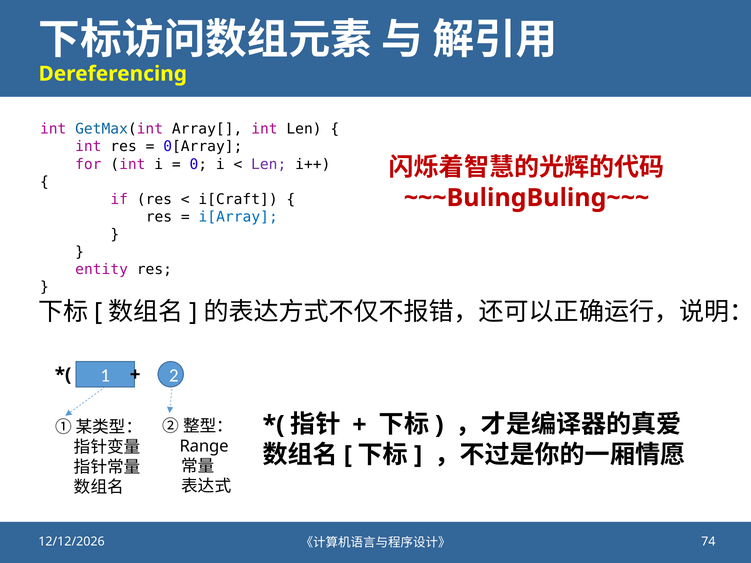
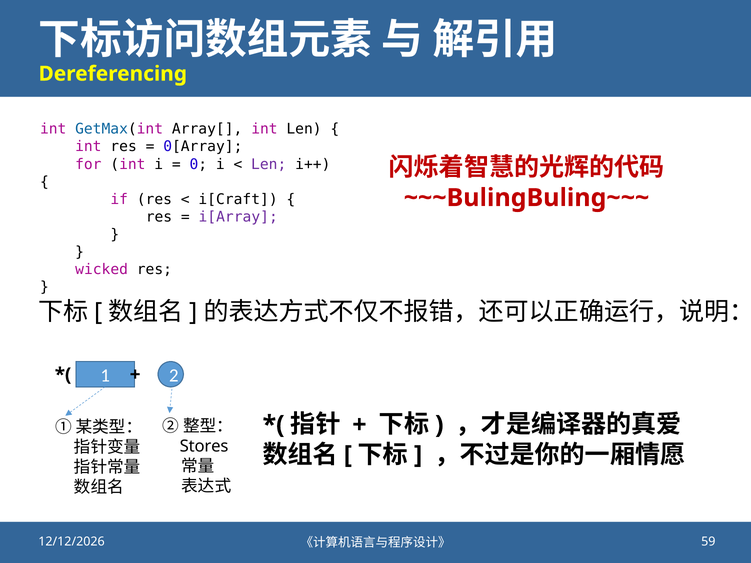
i[Array colour: blue -> purple
entity: entity -> wicked
Range: Range -> Stores
74: 74 -> 59
